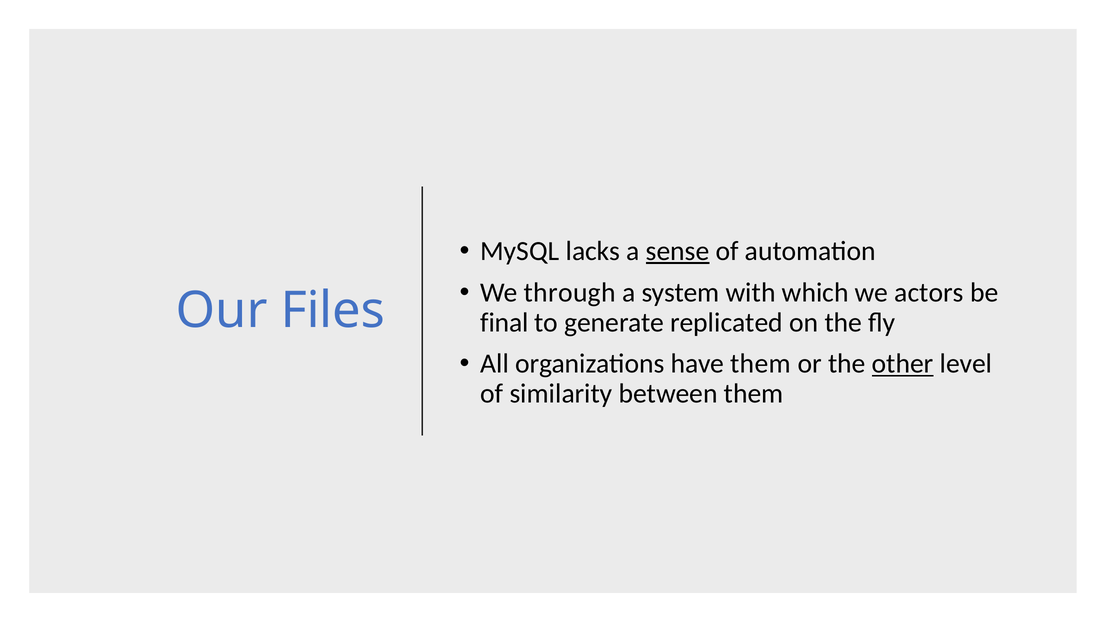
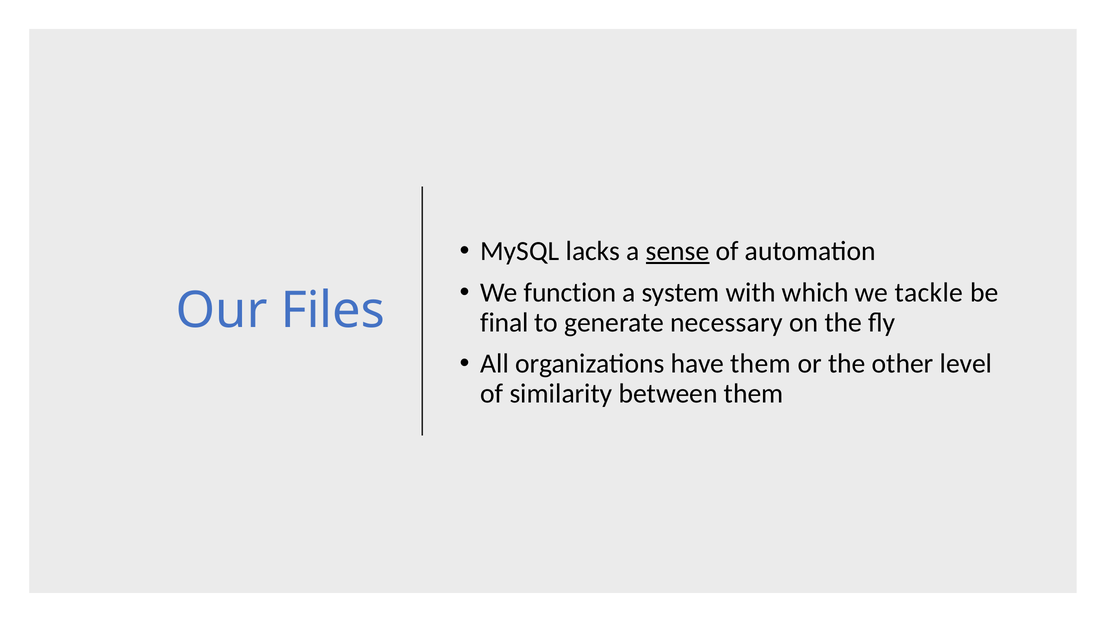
through: through -> function
actors: actors -> tackle
replicated: replicated -> necessary
other underline: present -> none
